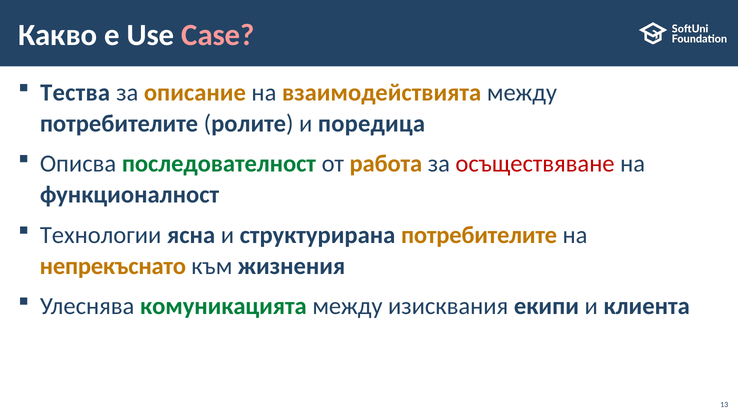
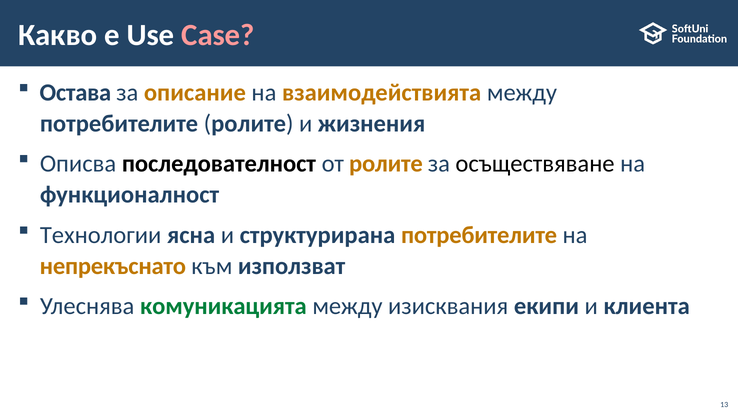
Тества: Тества -> Остава
поредица: поредица -> жизнения
последователност colour: green -> black
от работа: работа -> ролите
осъществяване colour: red -> black
жизнения: жизнения -> използват
